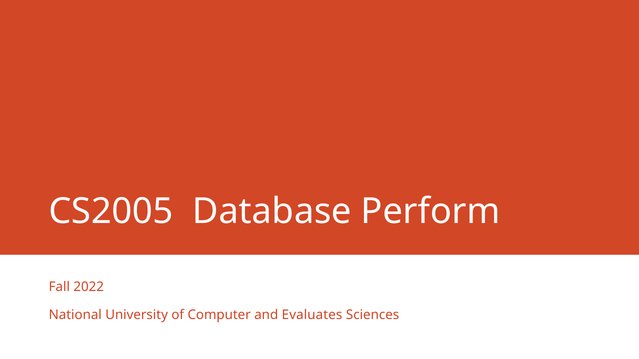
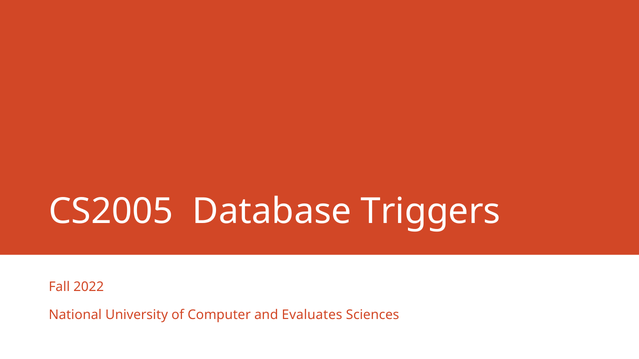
Perform: Perform -> Triggers
